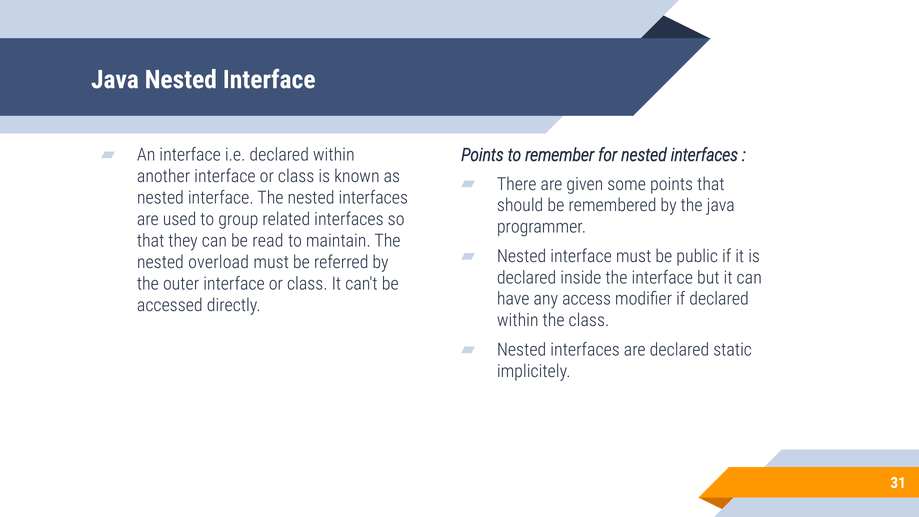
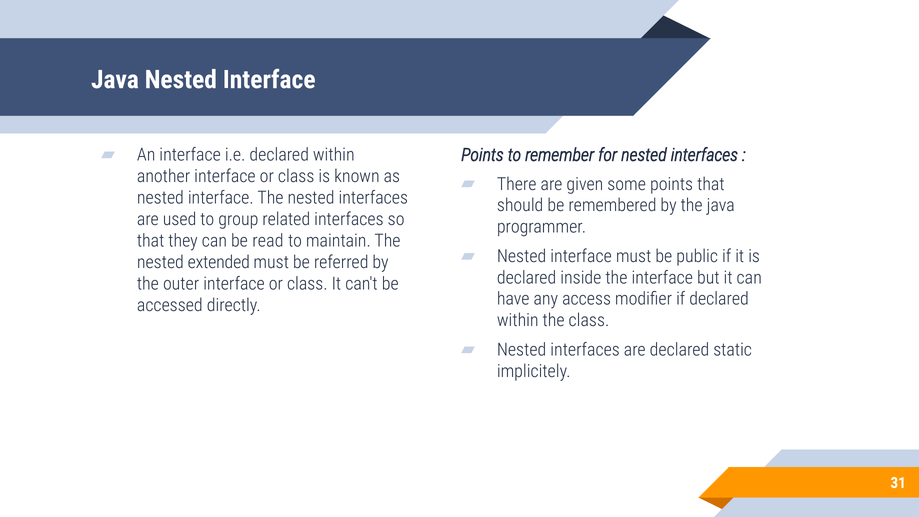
overload: overload -> extended
